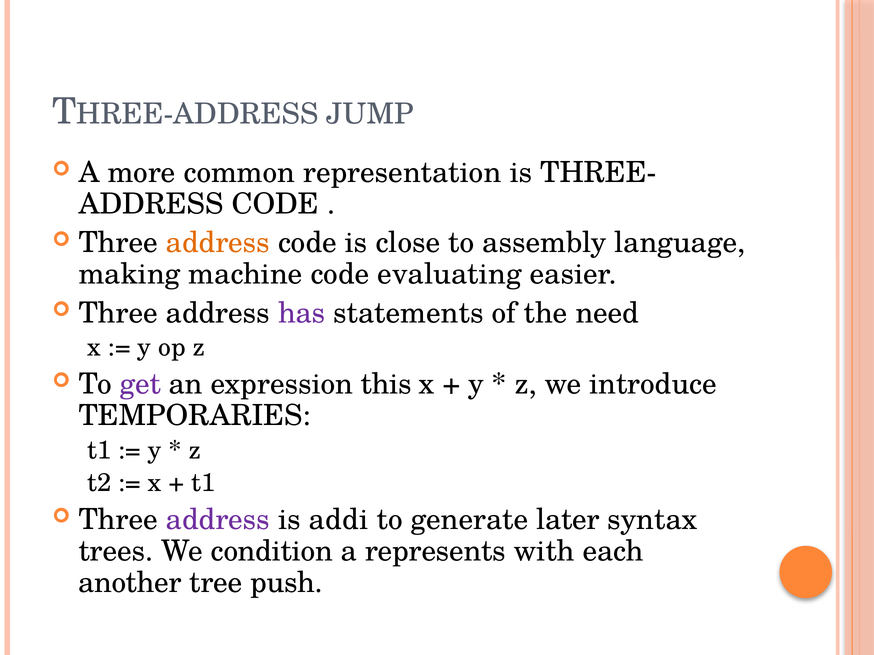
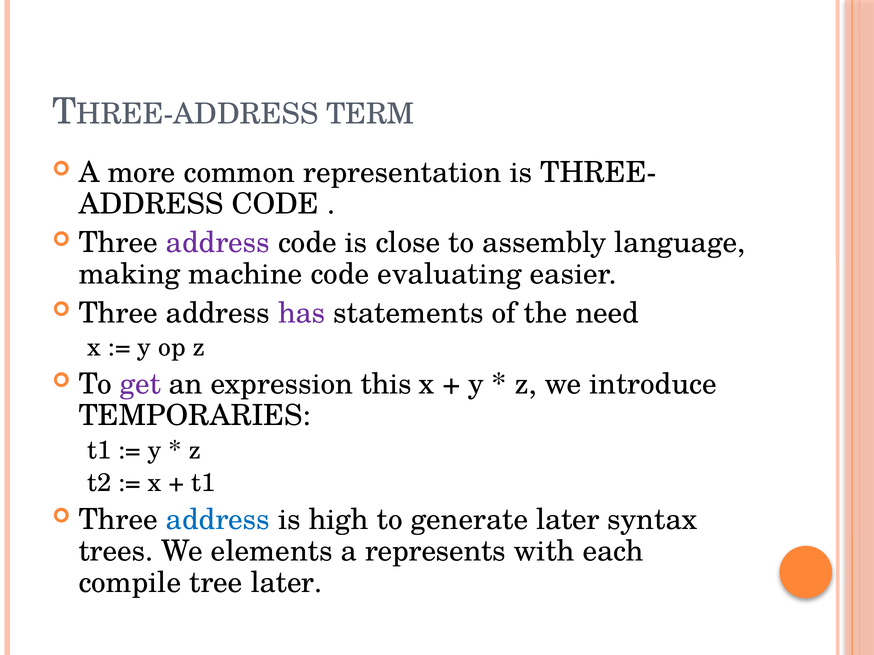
JUMP: JUMP -> TERM
address at (218, 243) colour: orange -> purple
address at (218, 520) colour: purple -> blue
addi: addi -> high
condition: condition -> elements
another: another -> compile
tree push: push -> later
